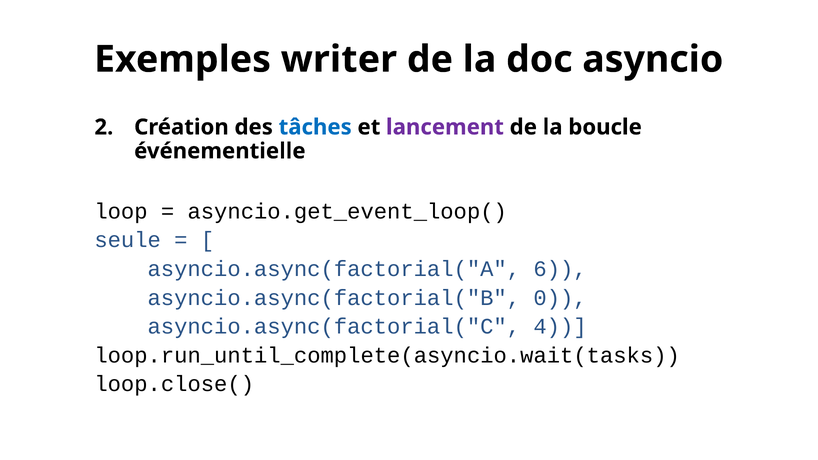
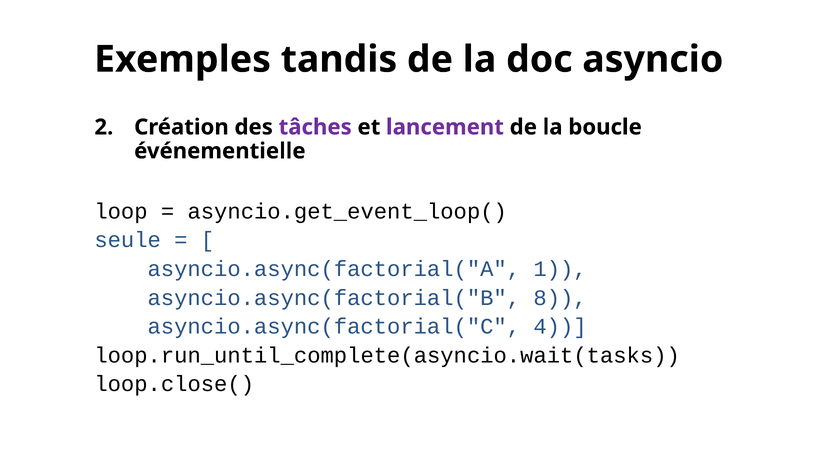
writer: writer -> tandis
tâches colour: blue -> purple
6: 6 -> 1
0: 0 -> 8
